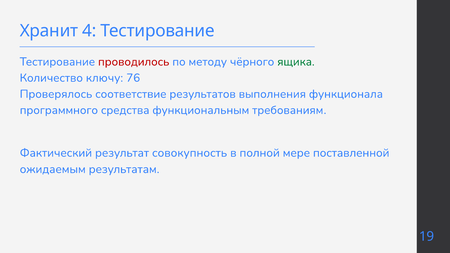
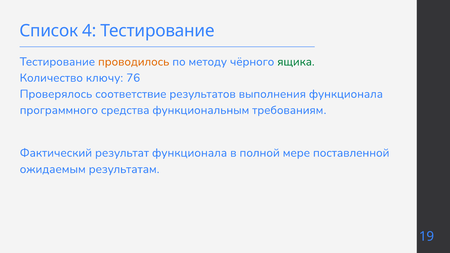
Хранит: Хранит -> Список
проводилось colour: red -> orange
результат совокупность: совокупность -> функционала
